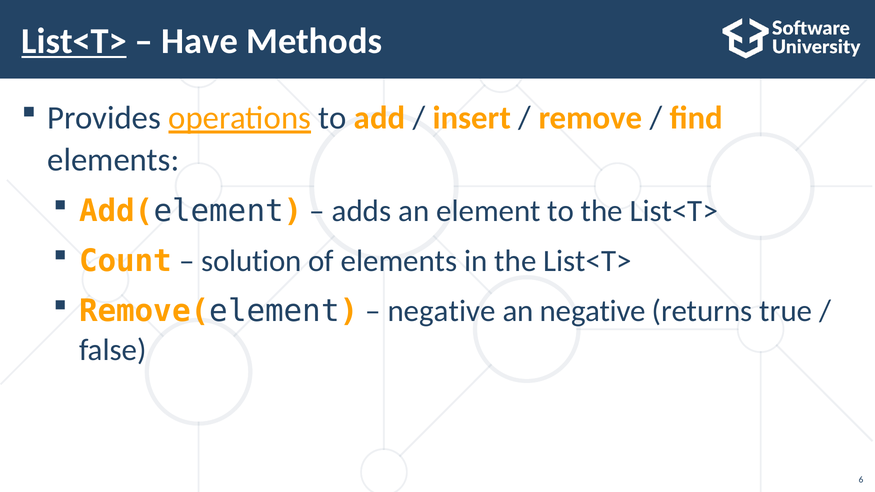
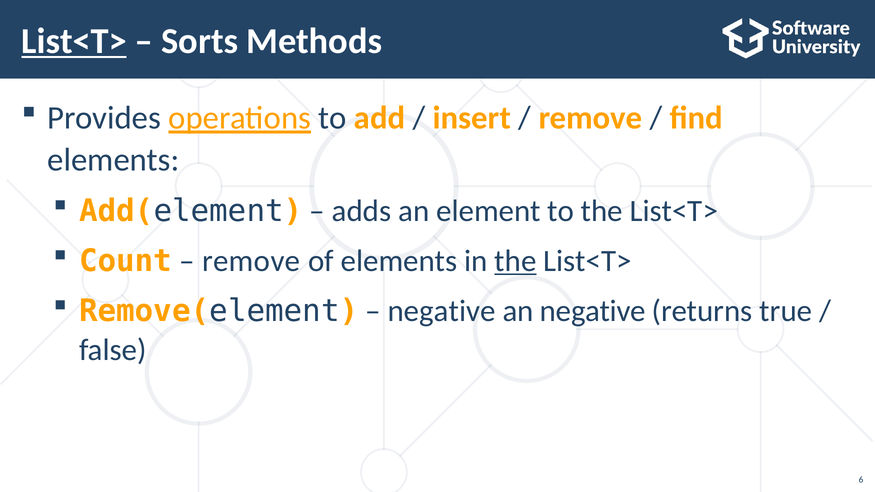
Have: Have -> Sorts
solution at (251, 261): solution -> remove
the at (515, 261) underline: none -> present
